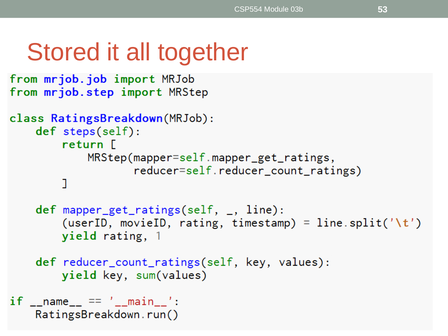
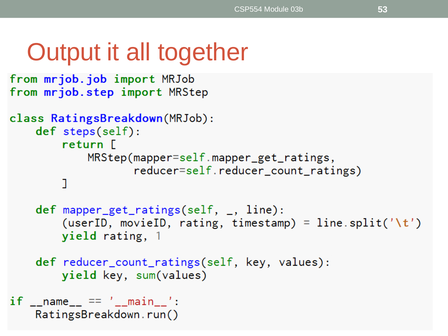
Stored: Stored -> Output
